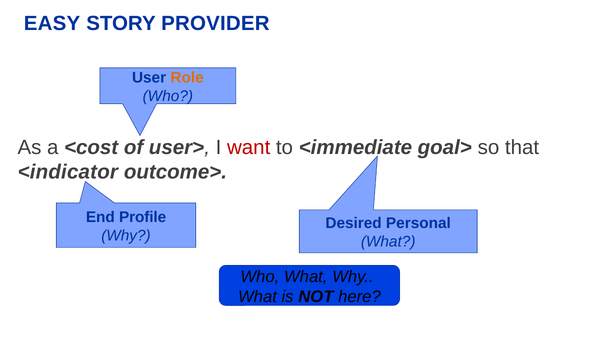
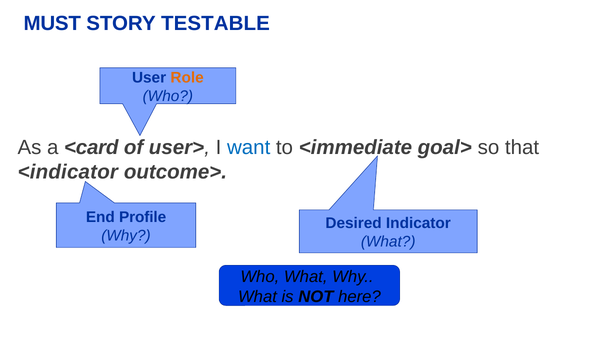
EASY: EASY -> MUST
PROVIDER: PROVIDER -> TESTABLE
<cost: <cost -> <card
want colour: red -> blue
Personal: Personal -> Indicator
